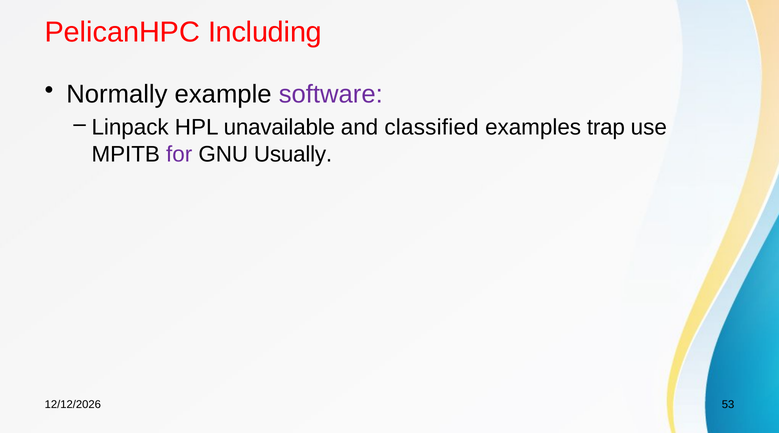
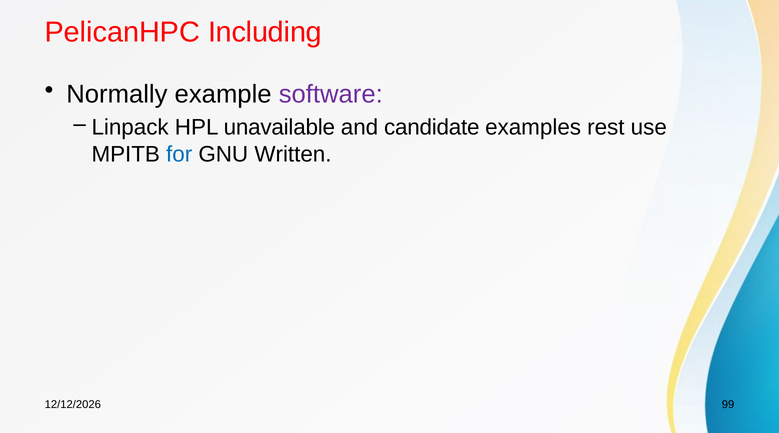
classified: classified -> candidate
trap: trap -> rest
for colour: purple -> blue
Usually: Usually -> Written
53: 53 -> 99
